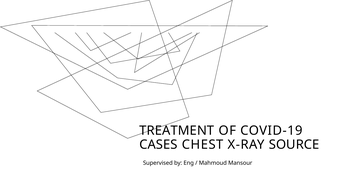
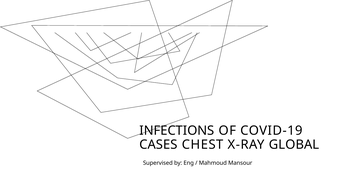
TREATMENT: TREATMENT -> INFECTIONS
SOURCE: SOURCE -> GLOBAL
